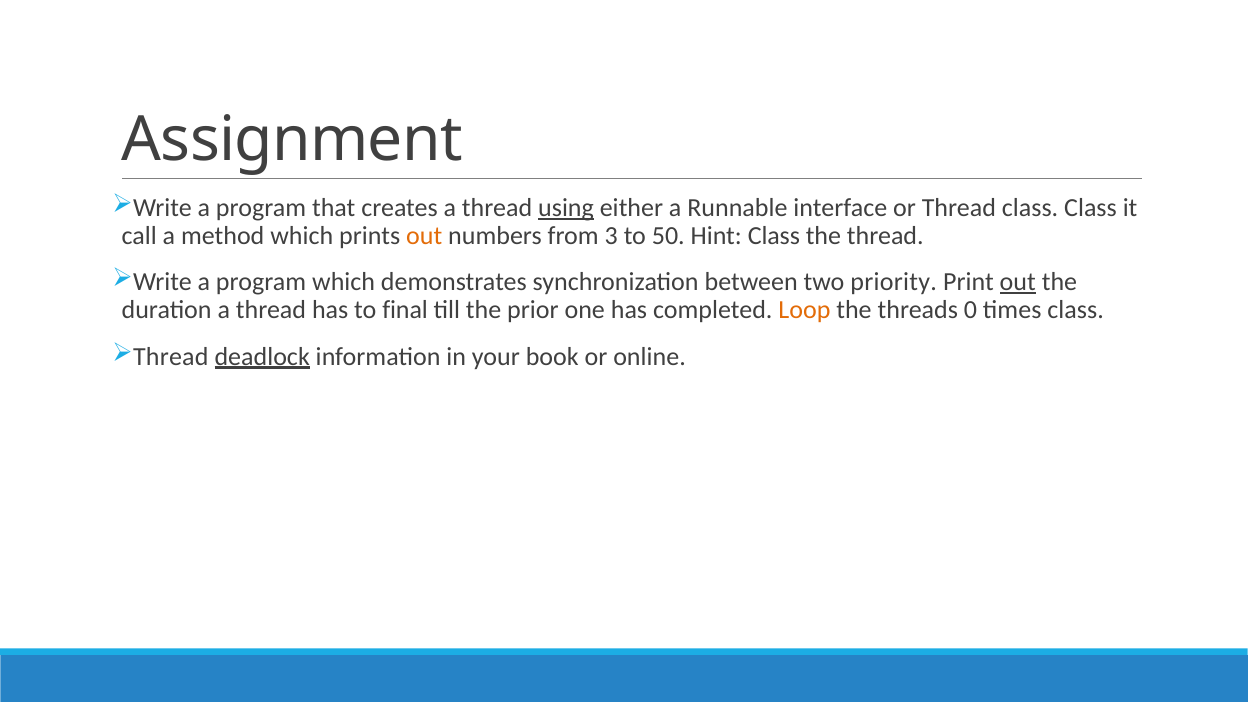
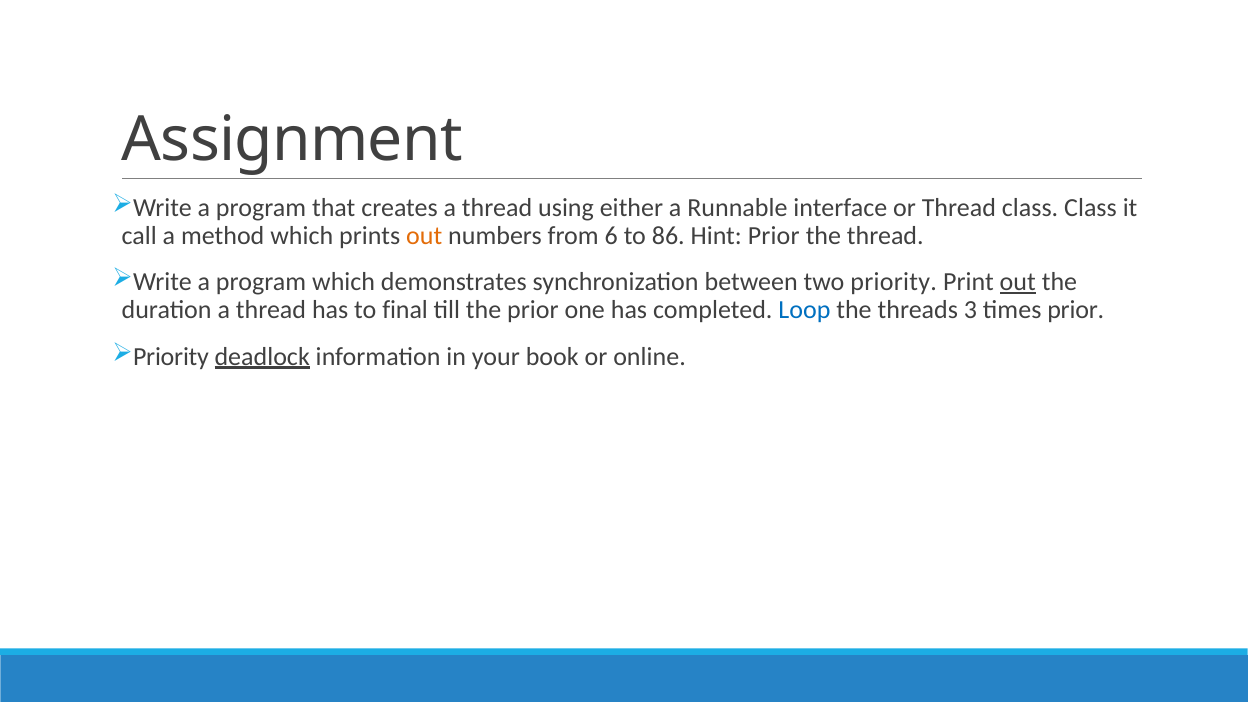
using underline: present -> none
3: 3 -> 6
50: 50 -> 86
Hint Class: Class -> Prior
Loop colour: orange -> blue
0: 0 -> 3
times class: class -> prior
Thread at (171, 356): Thread -> Priority
